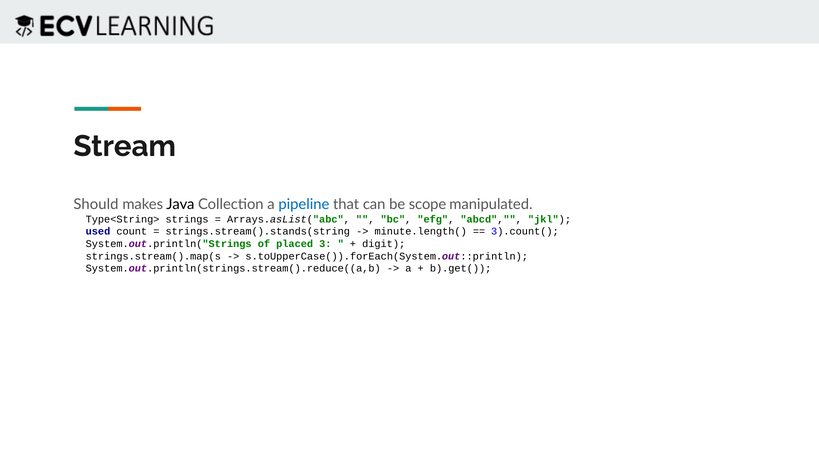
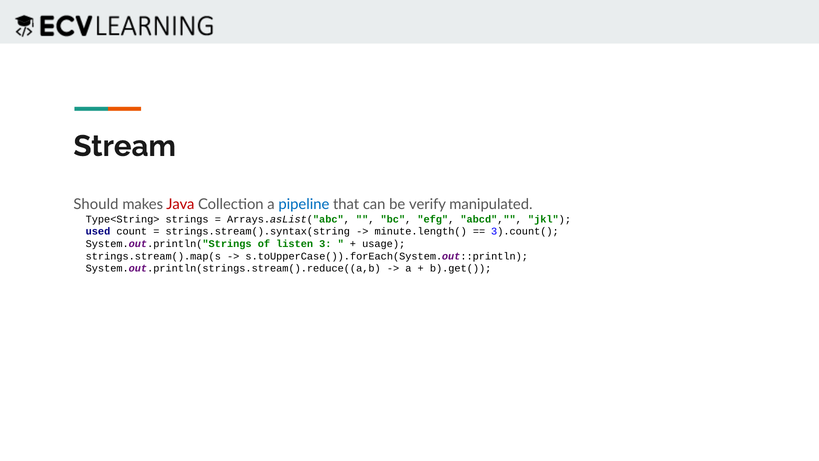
Java colour: black -> red
scope: scope -> verify
strings.stream().stands(string: strings.stream().stands(string -> strings.stream().syntax(string
placed: placed -> listen
digit: digit -> usage
